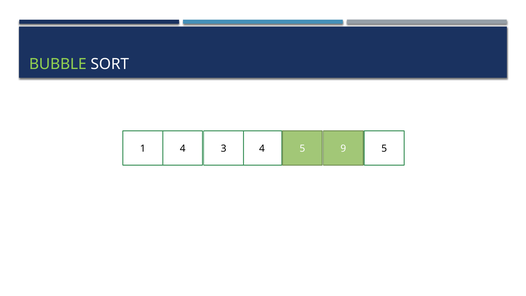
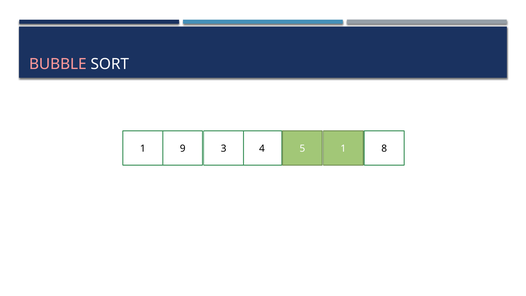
BUBBLE colour: light green -> pink
1 4: 4 -> 9
4 9: 9 -> 1
3 5: 5 -> 8
